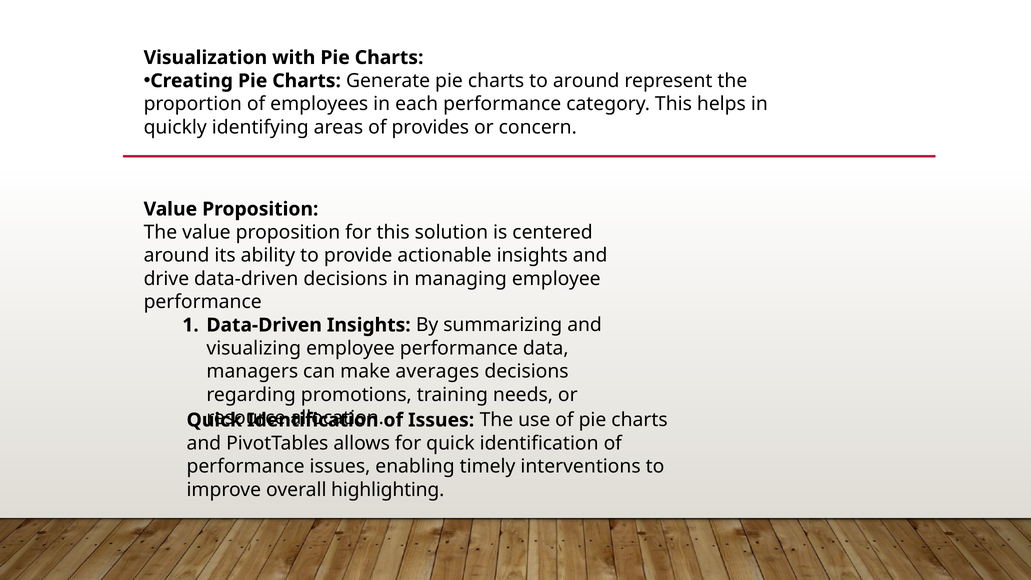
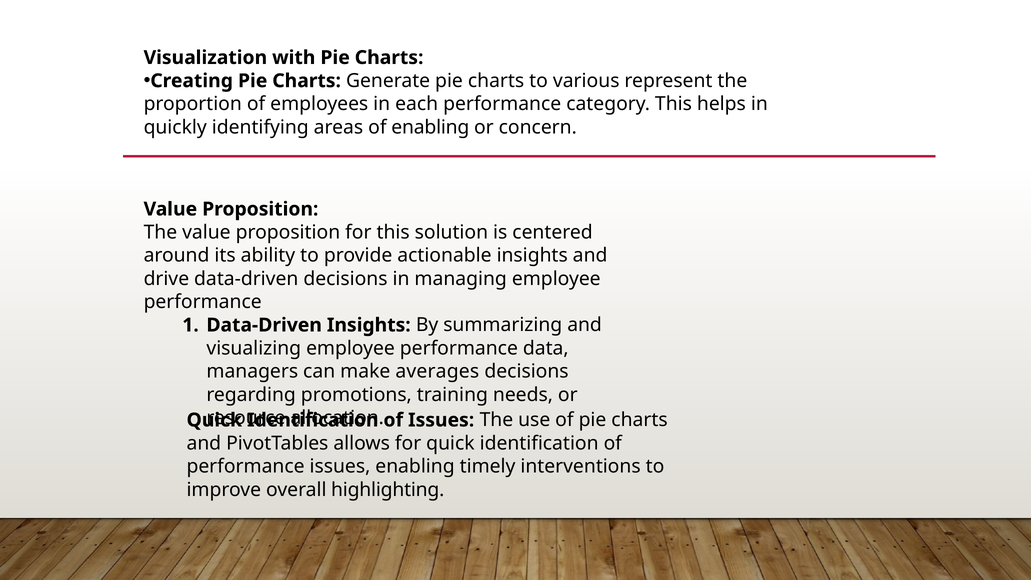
to around: around -> various
of provides: provides -> enabling
